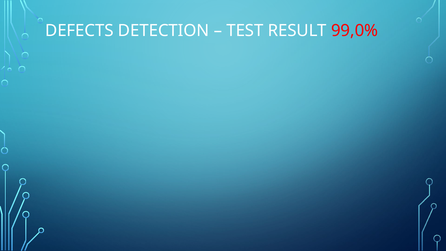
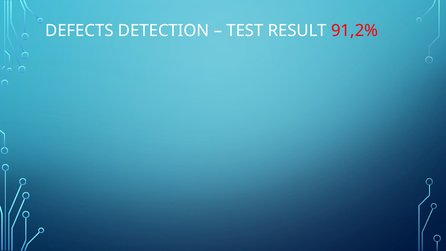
99,0%: 99,0% -> 91,2%
